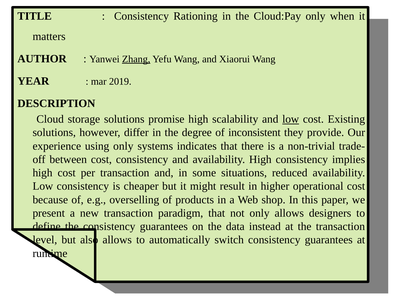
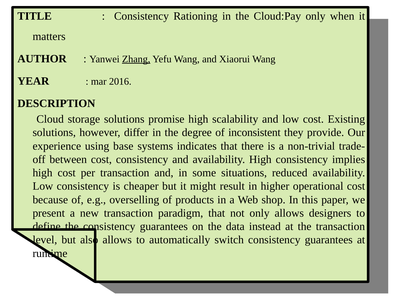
2019: 2019 -> 2016
low at (291, 119) underline: present -> none
using only: only -> base
